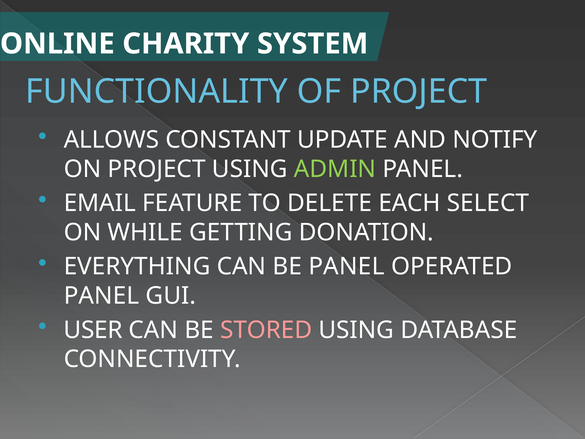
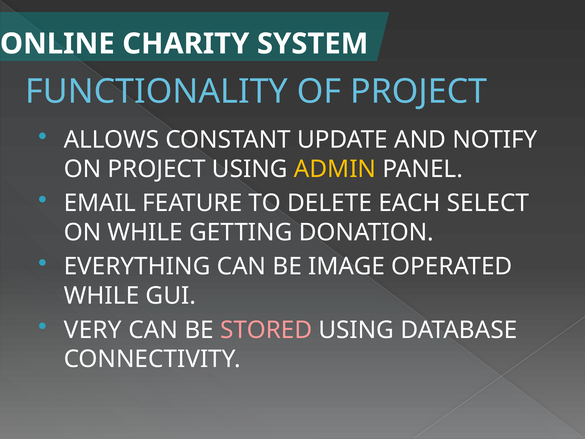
ADMIN colour: light green -> yellow
BE PANEL: PANEL -> IMAGE
PANEL at (101, 296): PANEL -> WHILE
USER: USER -> VERY
